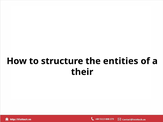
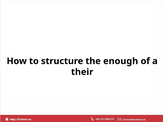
entities: entities -> enough
